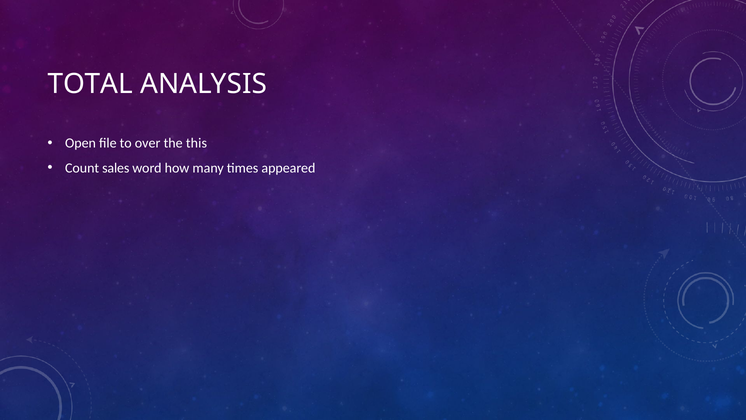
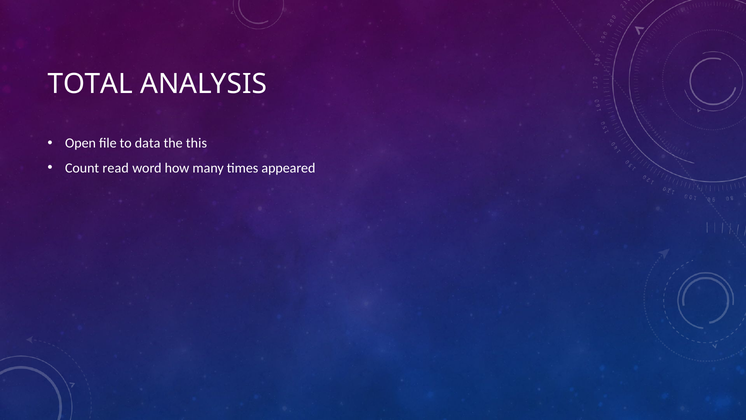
over: over -> data
sales: sales -> read
